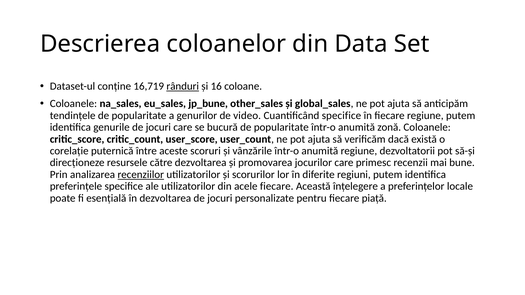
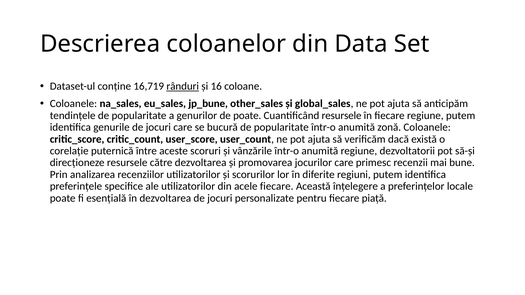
de video: video -> poate
Cuantificând specifice: specifice -> resursele
recenziilor underline: present -> none
